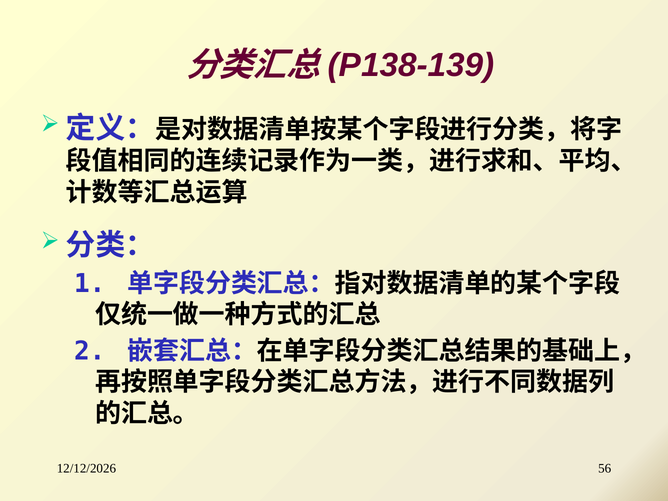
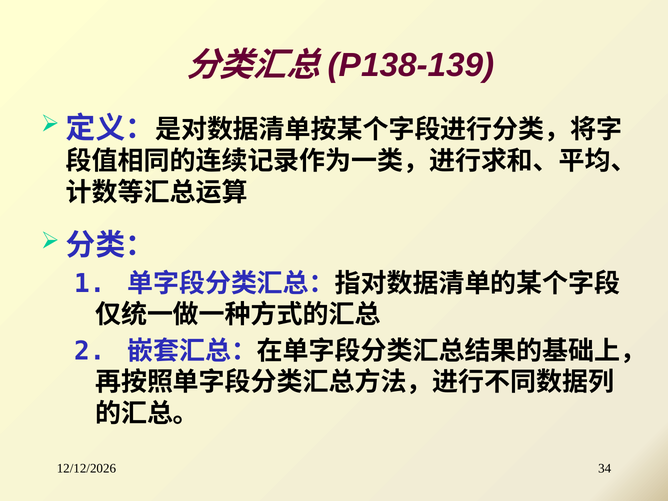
56: 56 -> 34
